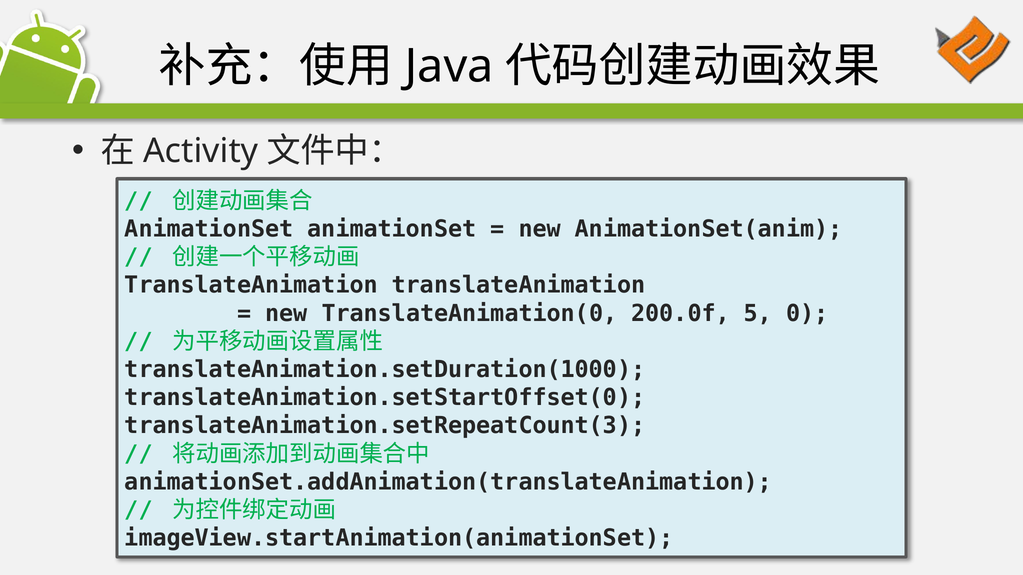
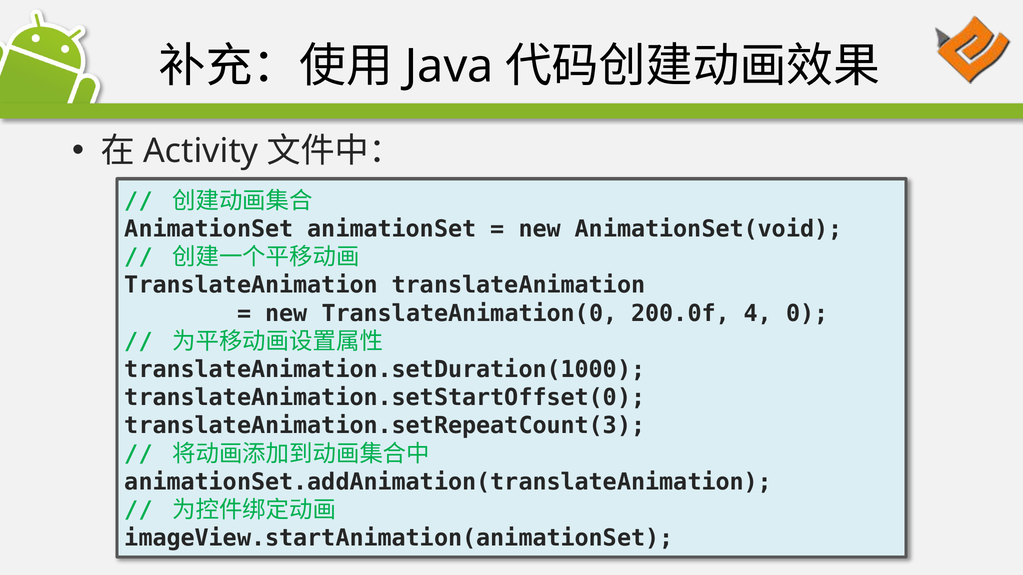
AnimationSet(anim: AnimationSet(anim -> AnimationSet(void
5: 5 -> 4
